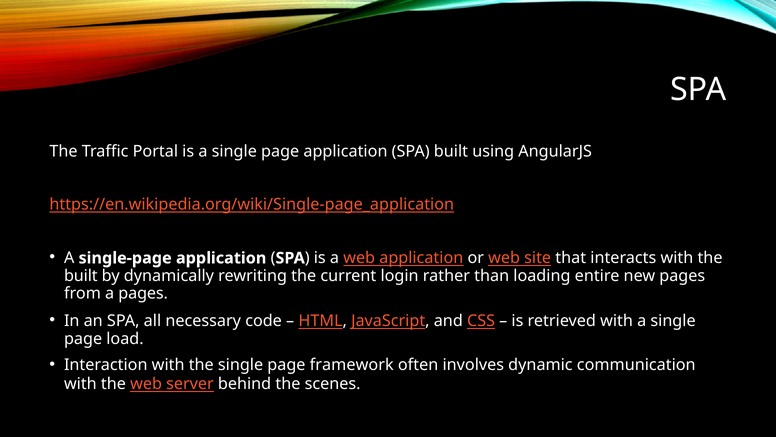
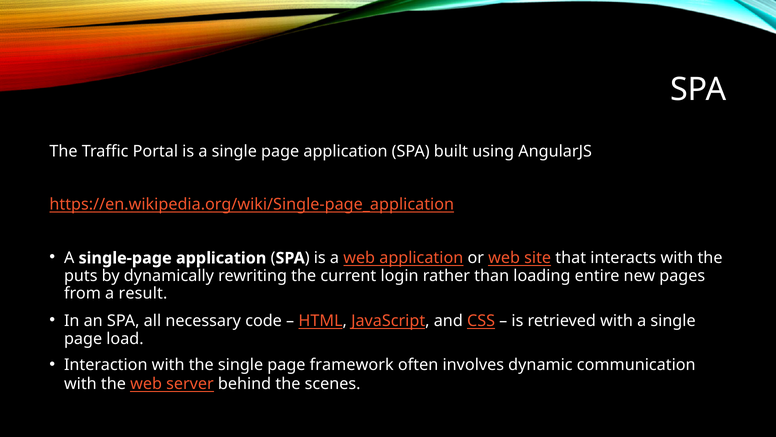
built at (81, 276): built -> puts
a pages: pages -> result
